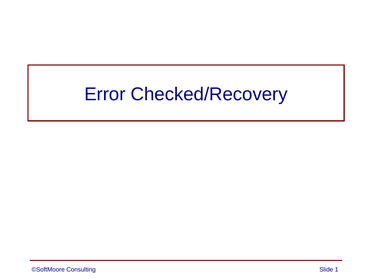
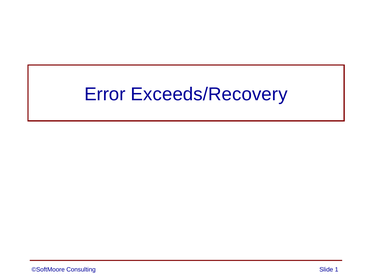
Checked/Recovery: Checked/Recovery -> Exceeds/Recovery
